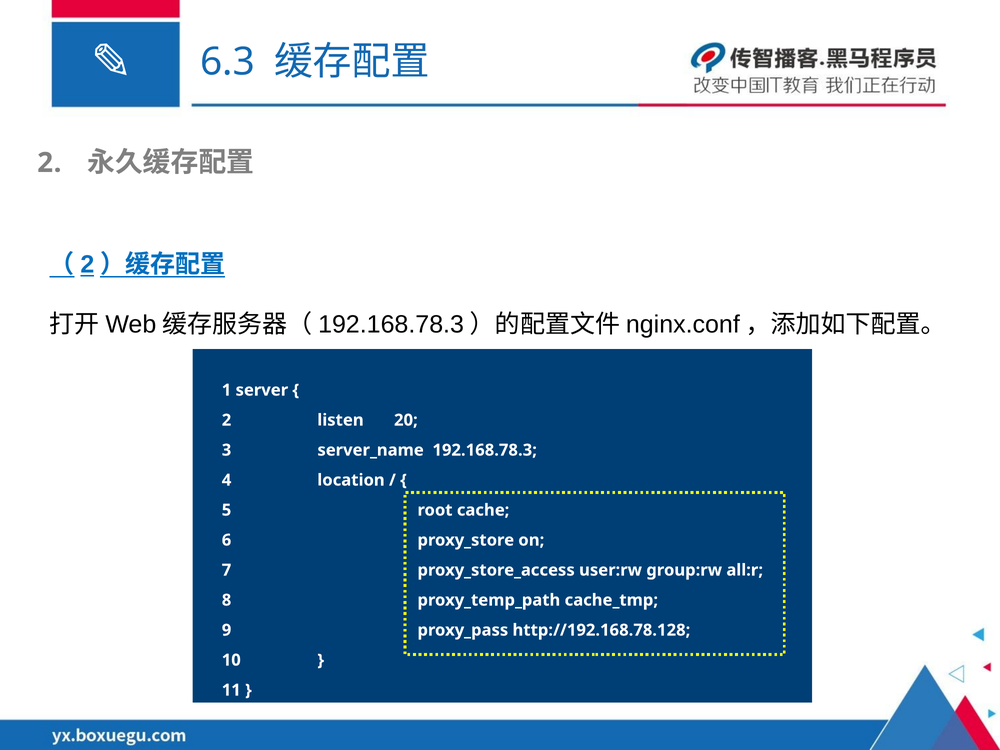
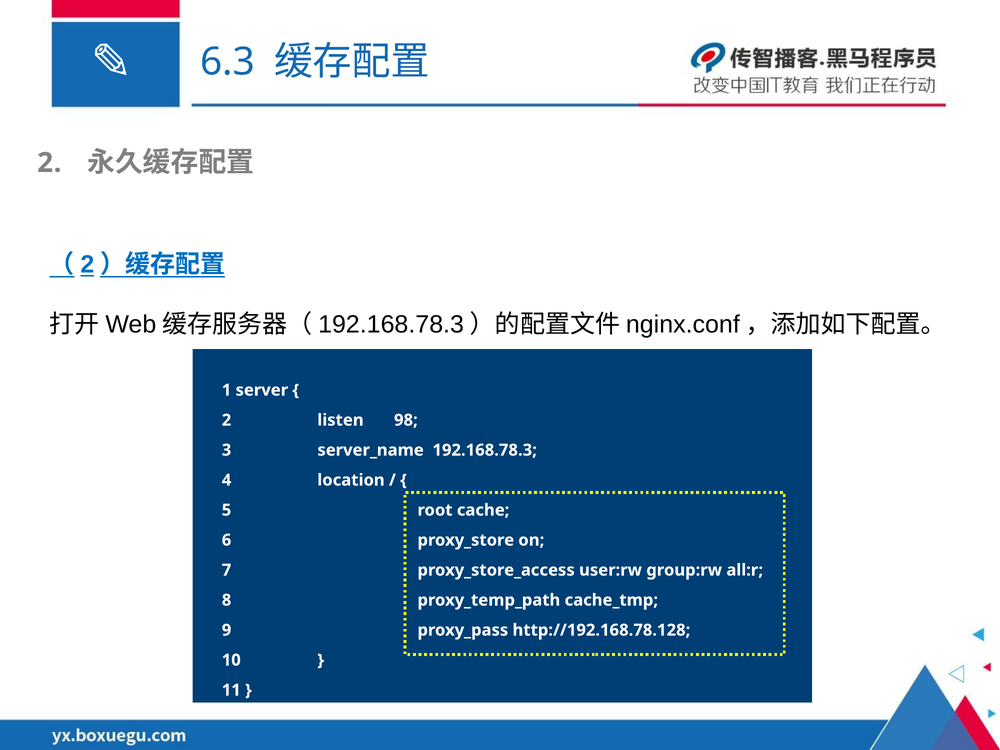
20: 20 -> 98
